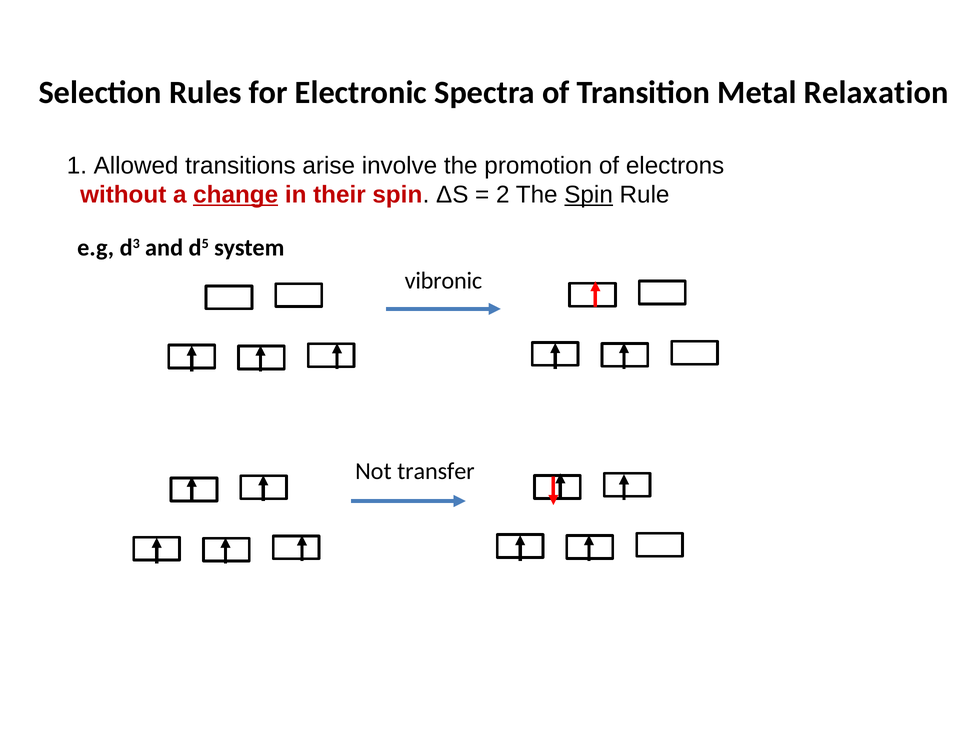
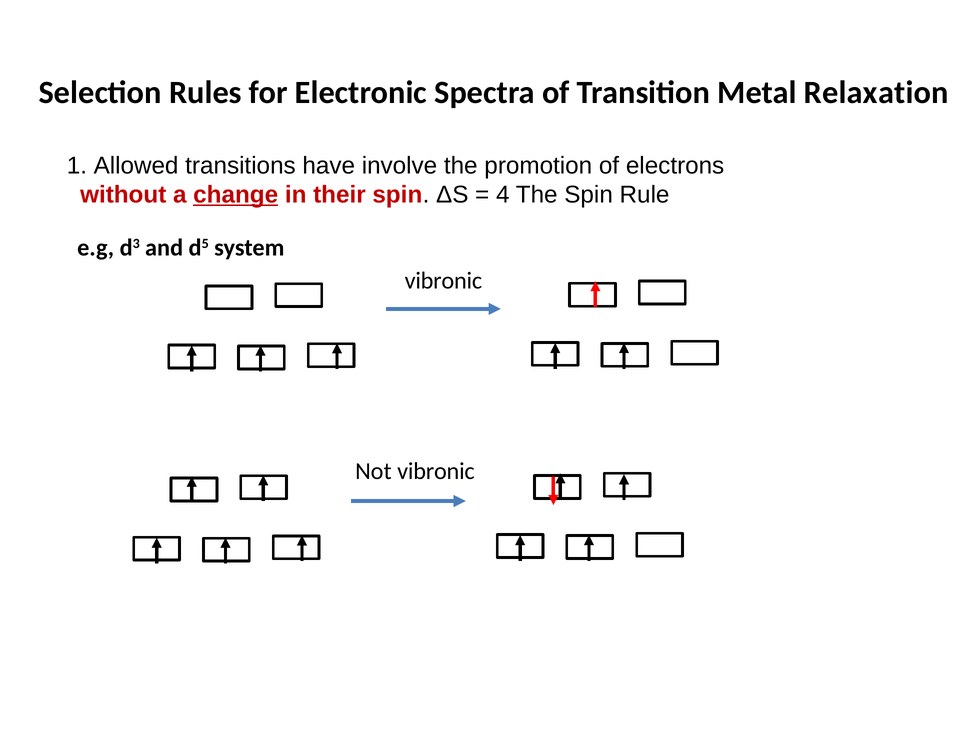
arise: arise -> have
2: 2 -> 4
Spin at (589, 194) underline: present -> none
Not transfer: transfer -> vibronic
